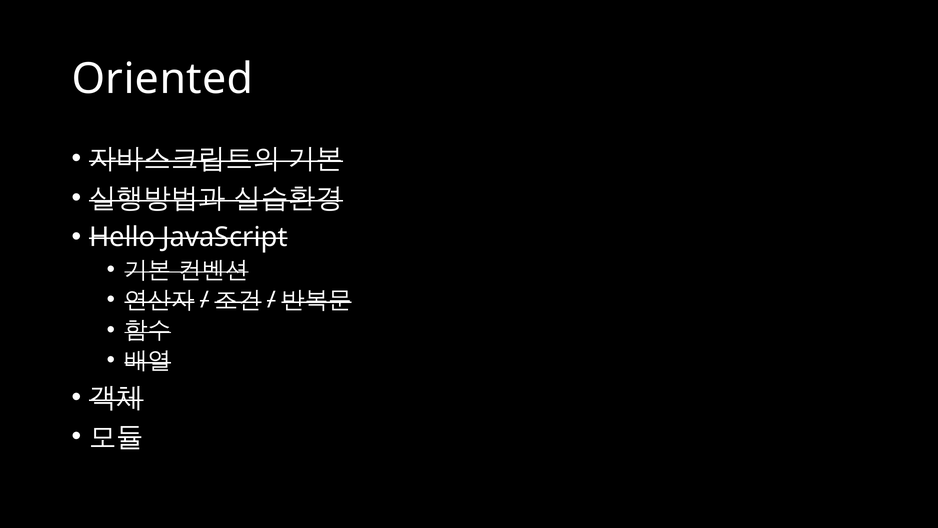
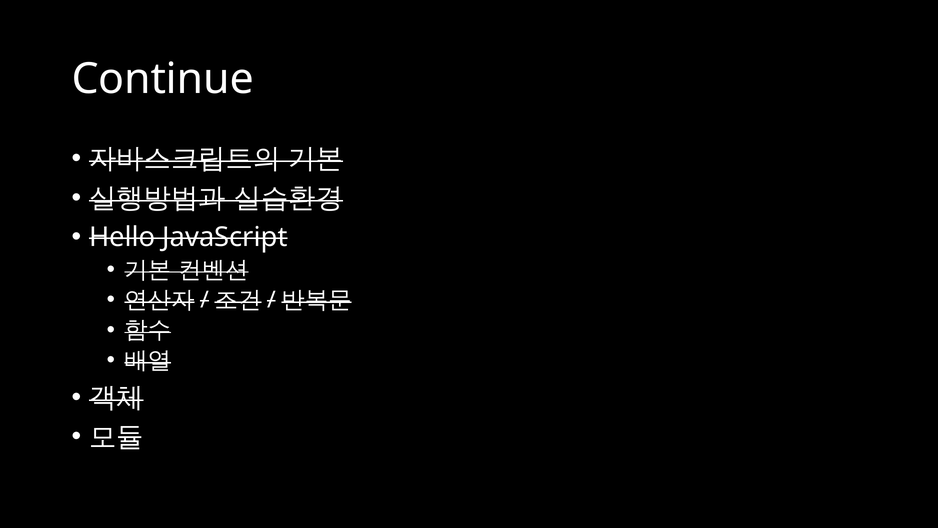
Oriented: Oriented -> Continue
